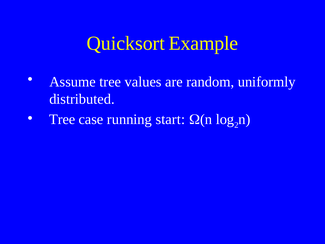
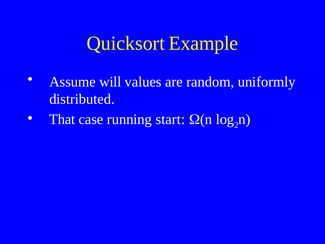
Assume tree: tree -> will
Tree at (62, 119): Tree -> That
